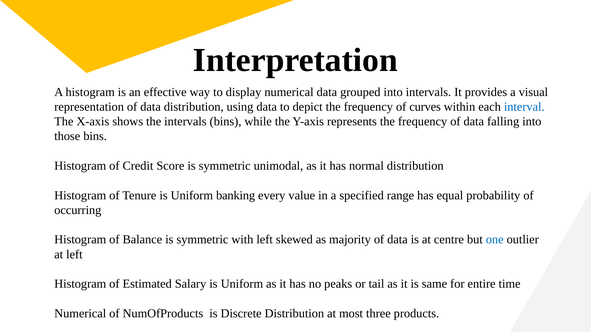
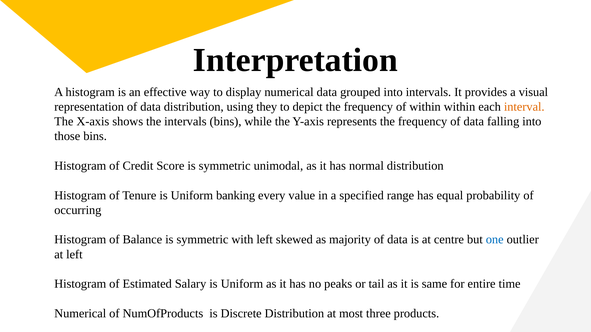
using data: data -> they
of curves: curves -> within
interval colour: blue -> orange
